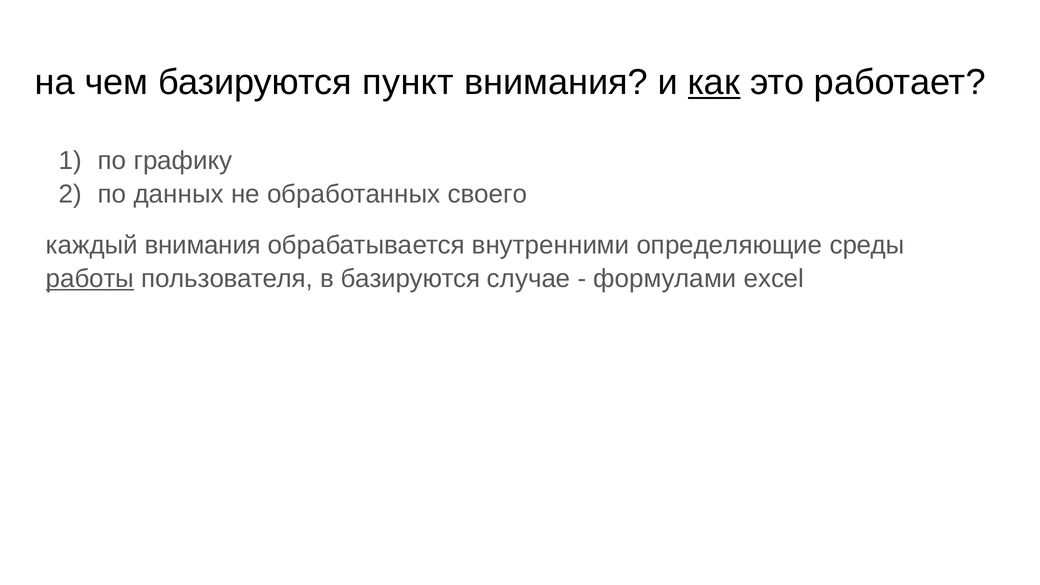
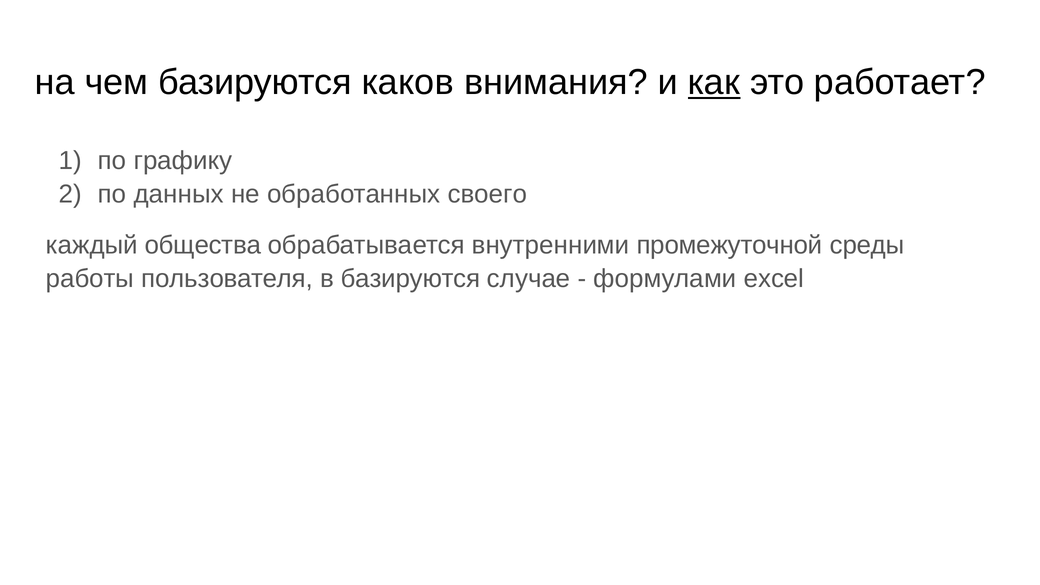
пункт: пункт -> каков
каждый внимания: внимания -> общества
определяющие: определяющие -> промежуточной
работы underline: present -> none
